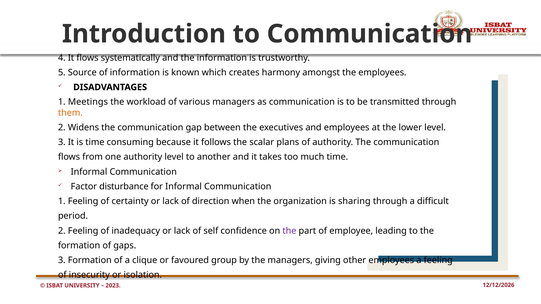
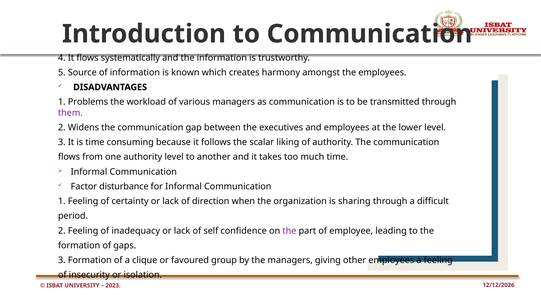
Meetings: Meetings -> Problems
them colour: orange -> purple
plans: plans -> liking
